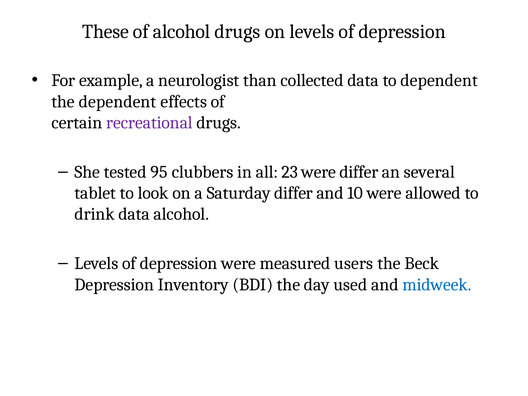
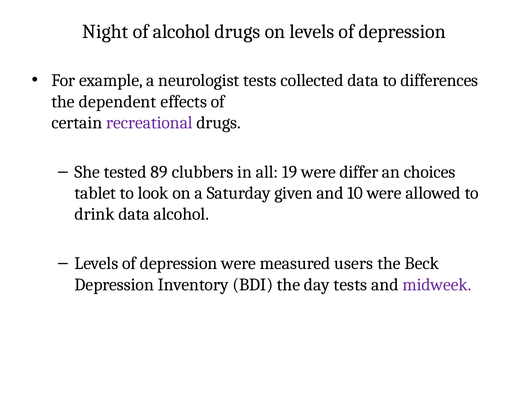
These: These -> Night
neurologist than: than -> tests
to dependent: dependent -> differences
95: 95 -> 89
23: 23 -> 19
several: several -> choices
Saturday differ: differ -> given
day used: used -> tests
midweek colour: blue -> purple
